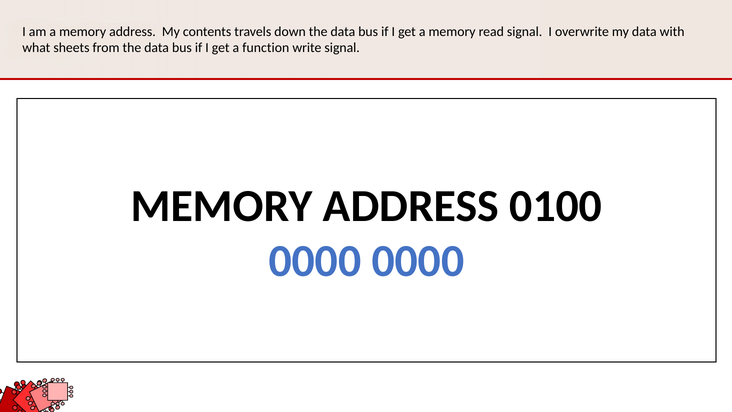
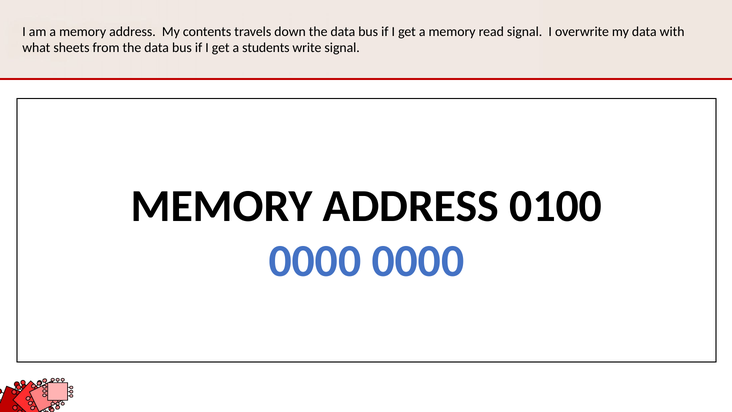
function: function -> students
